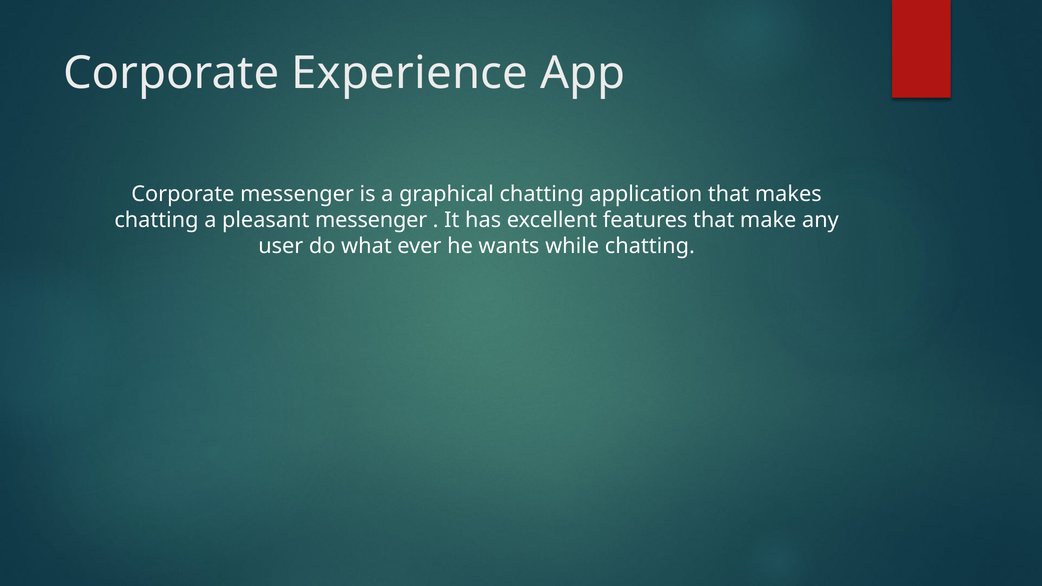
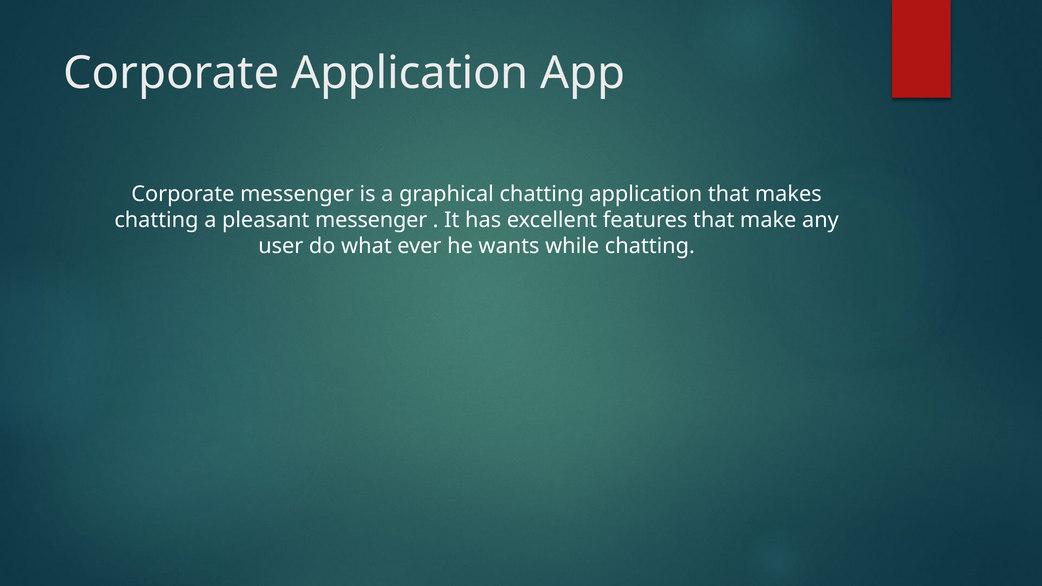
Corporate Experience: Experience -> Application
